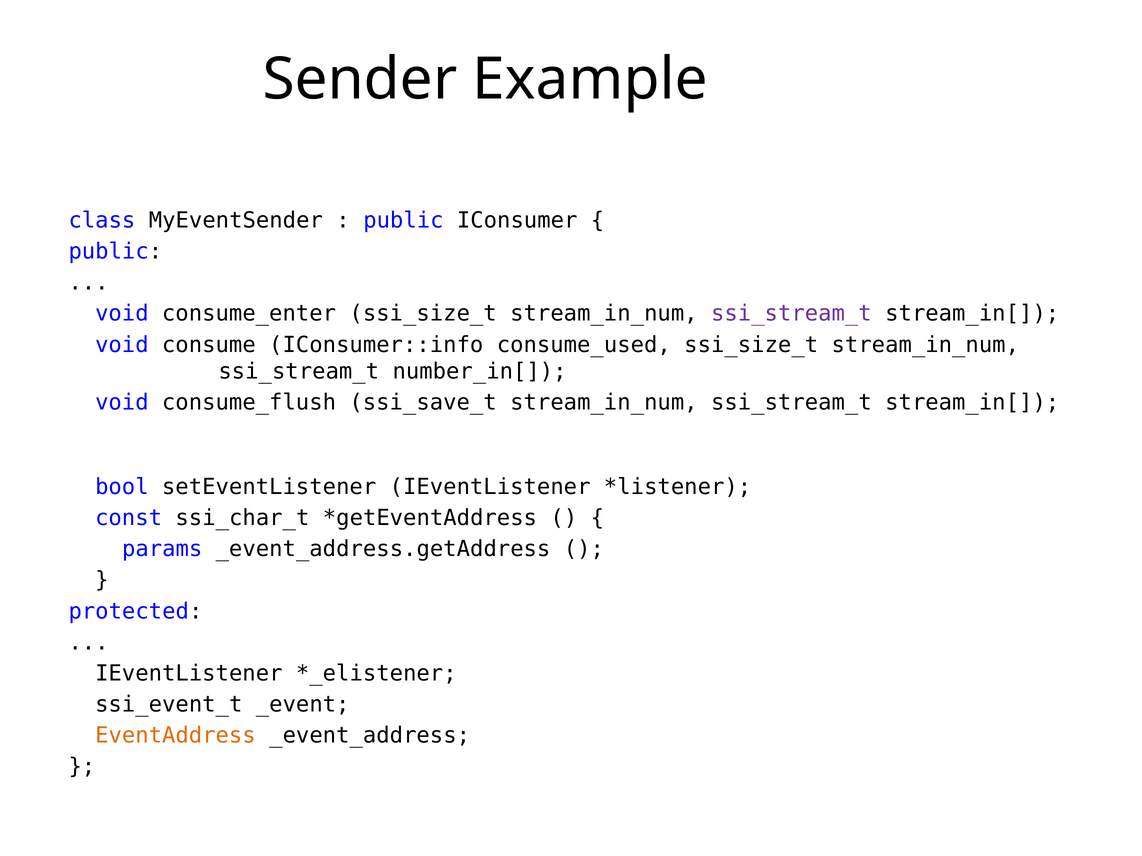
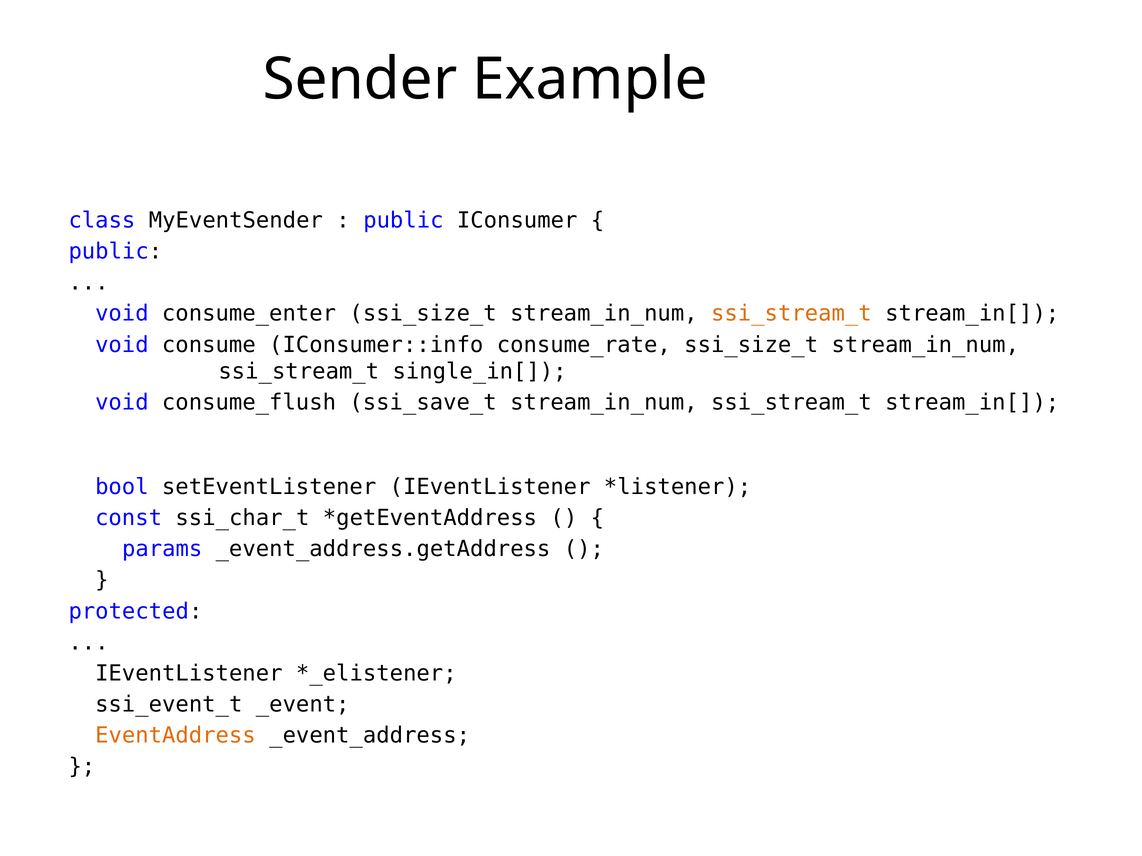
ssi_stream_t at (791, 314) colour: purple -> orange
consume_used: consume_used -> consume_rate
number_in[: number_in[ -> single_in[
